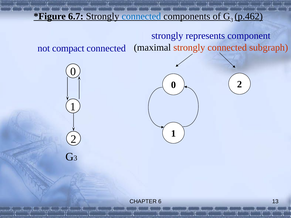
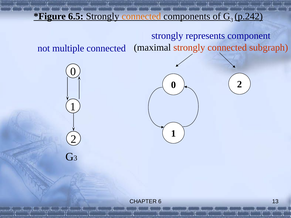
6.7: 6.7 -> 6.5
connected at (141, 16) colour: blue -> orange
p.462: p.462 -> p.242
compact: compact -> multiple
